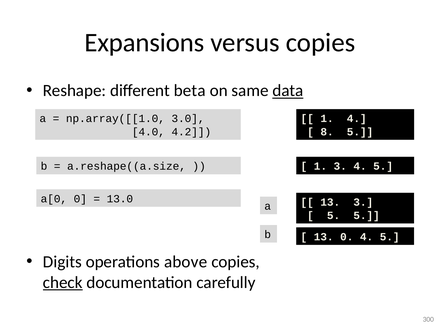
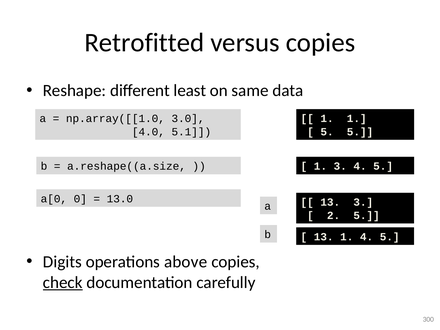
Expansions: Expansions -> Retrofitted
beta: beta -> least
data underline: present -> none
1 4: 4 -> 1
4.2: 4.2 -> 5.1
8 at (327, 132): 8 -> 5
5 at (334, 216): 5 -> 2
13 0: 0 -> 1
